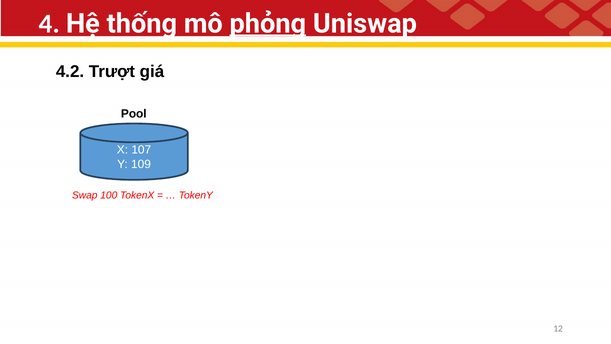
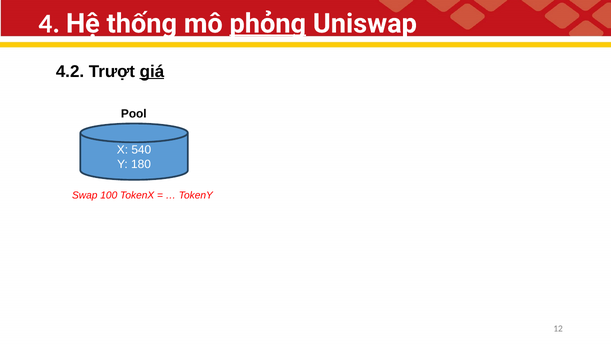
giá underline: none -> present
107: 107 -> 540
109: 109 -> 180
